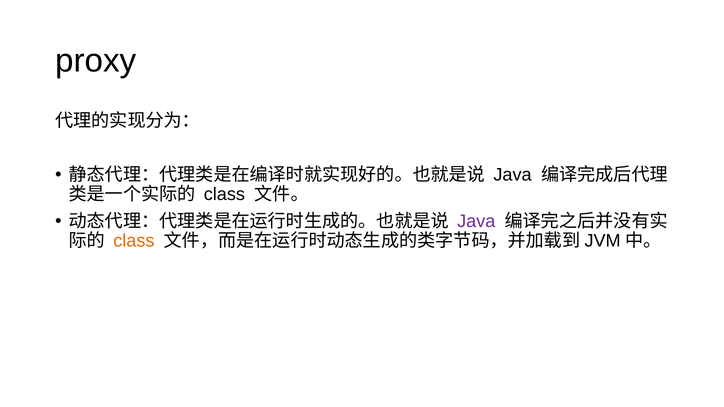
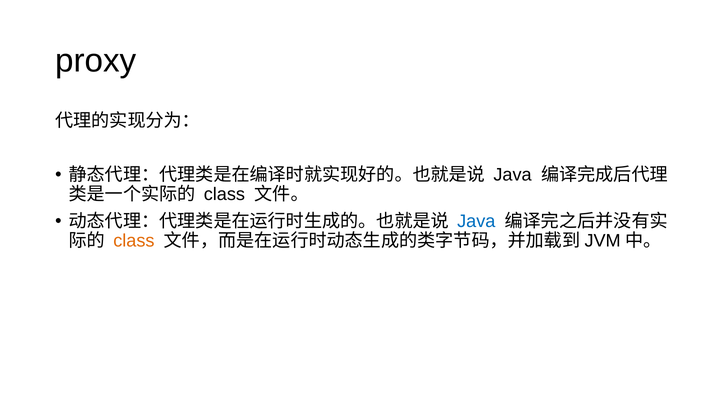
Java at (476, 222) colour: purple -> blue
